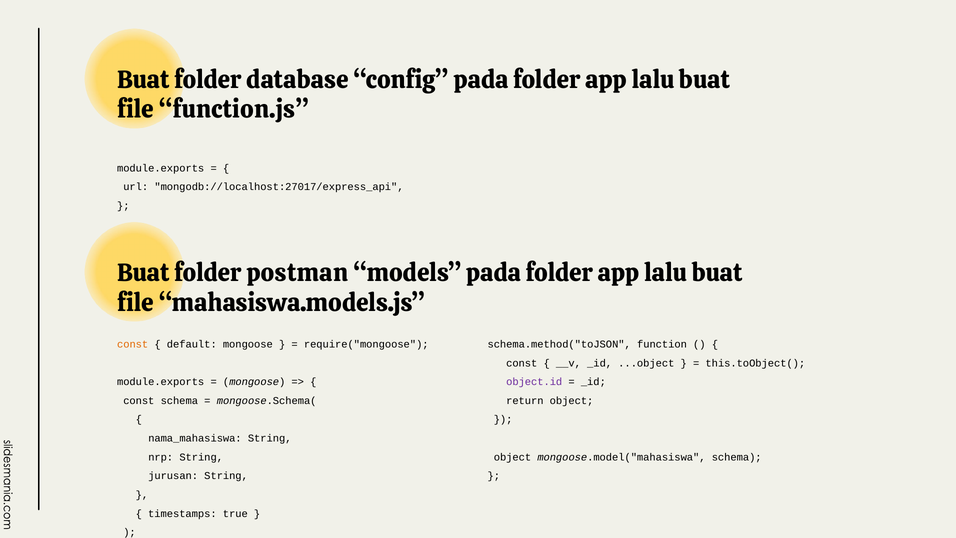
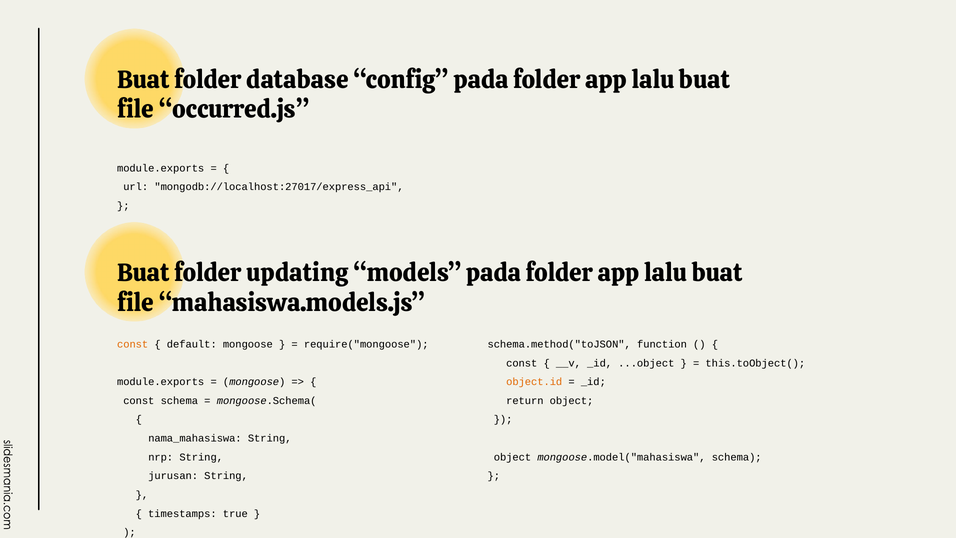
function.js: function.js -> occurred.js
postman: postman -> updating
object.id colour: purple -> orange
